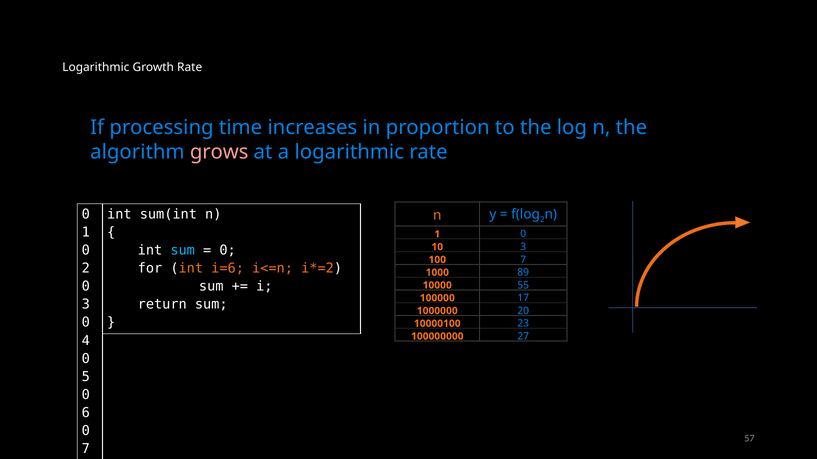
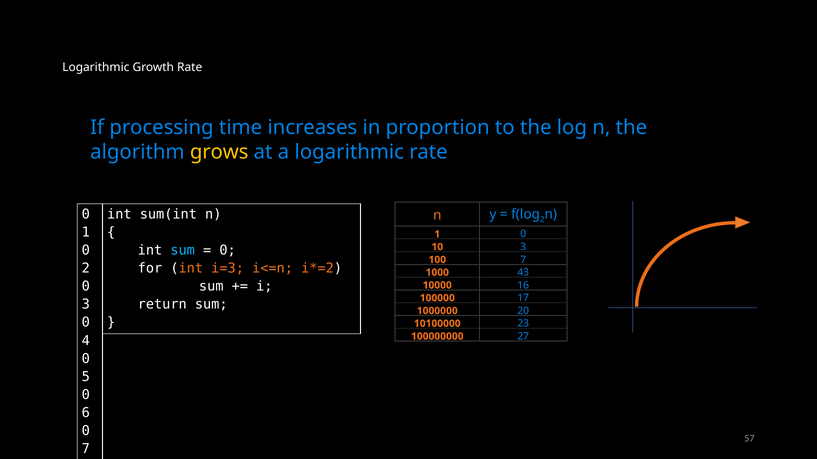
grows colour: pink -> yellow
i=6: i=6 -> i=3
89: 89 -> 43
55: 55 -> 16
10000100: 10000100 -> 10100000
